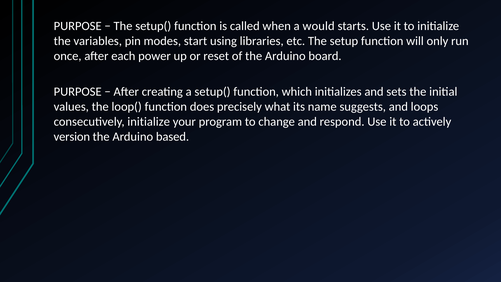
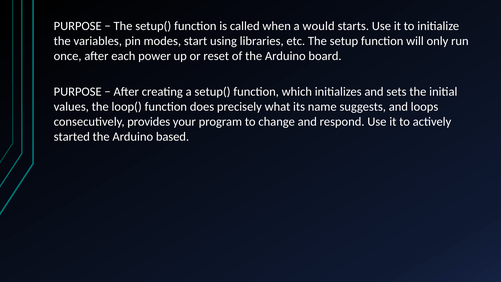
consecutively initialize: initialize -> provides
version: version -> started
